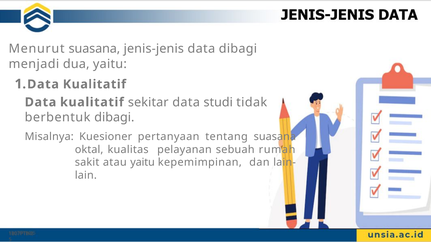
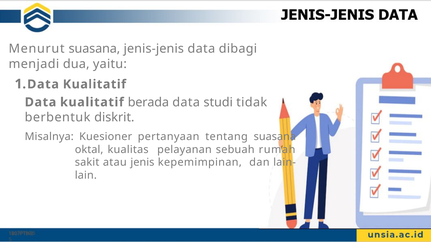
sekitar: sekitar -> berada
berbentuk dibagi: dibagi -> diskrit
atau yaitu: yaitu -> jenis
